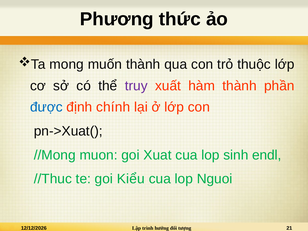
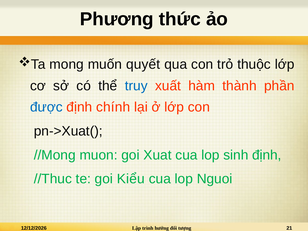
muốn thành: thành -> quyết
truy colour: purple -> blue
sinh endl: endl -> định
